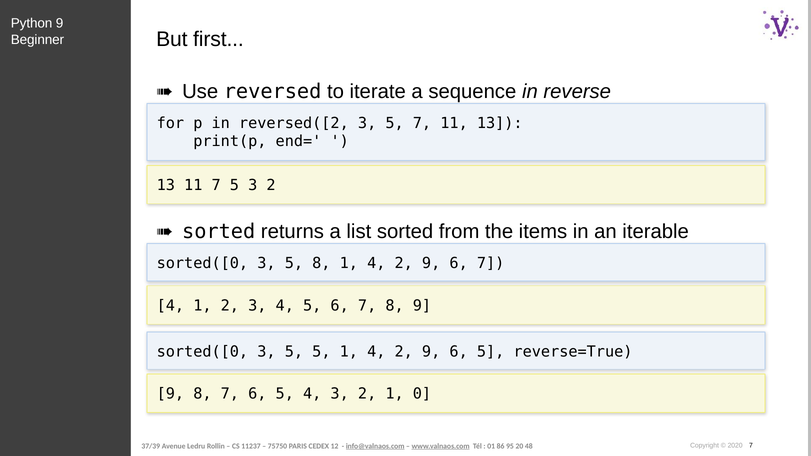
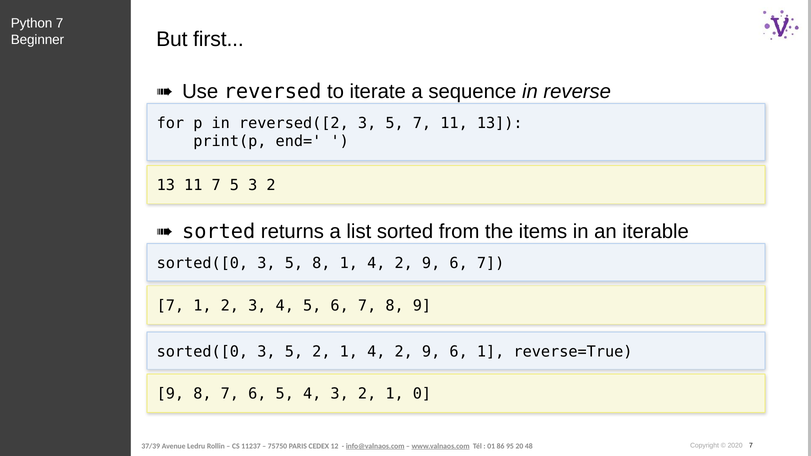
Python 9: 9 -> 7
4 at (170, 306): 4 -> 7
5 5: 5 -> 2
9 6 5: 5 -> 1
